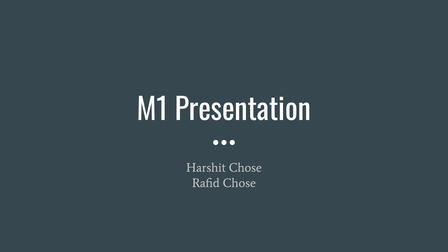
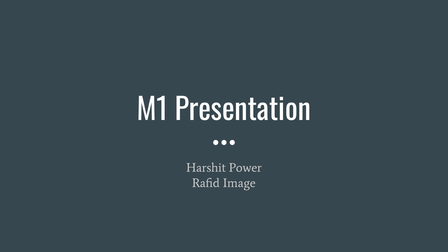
Harshit Chose: Chose -> Power
Rafid Chose: Chose -> Image
